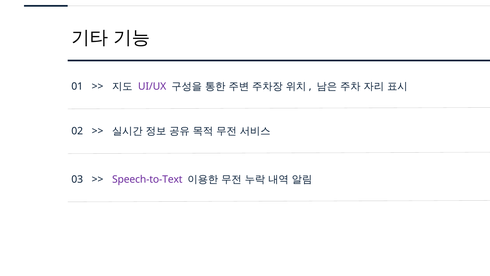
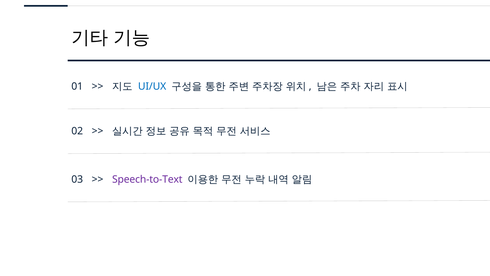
UI/UX colour: purple -> blue
